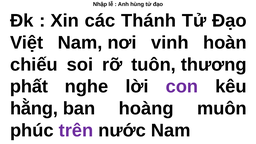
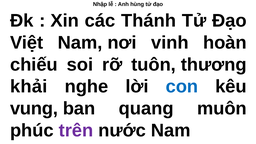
phất: phất -> khải
con colour: purple -> blue
hằng: hằng -> vung
hoàng: hoàng -> quang
